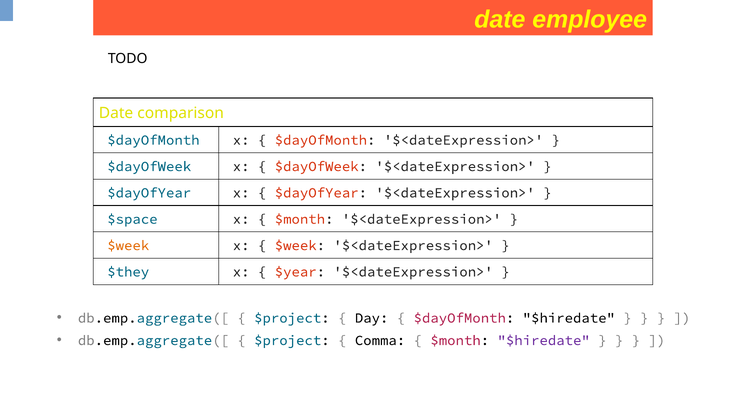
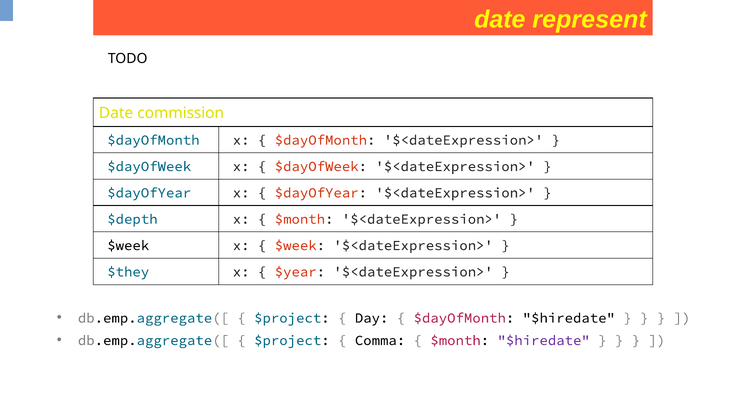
employee: employee -> represent
comparison: comparison -> commission
$space: $space -> $depth
$week at (128, 245) colour: orange -> black
